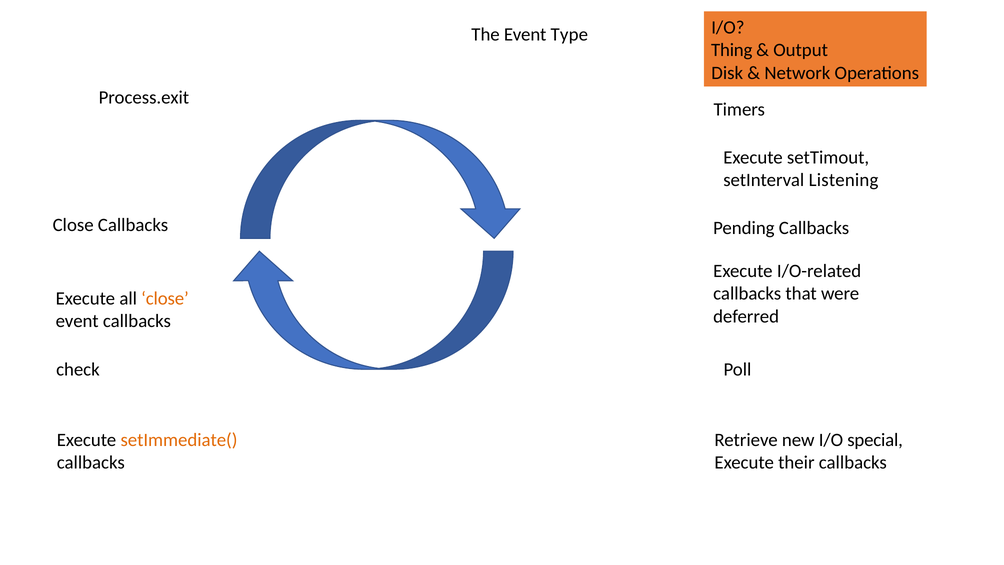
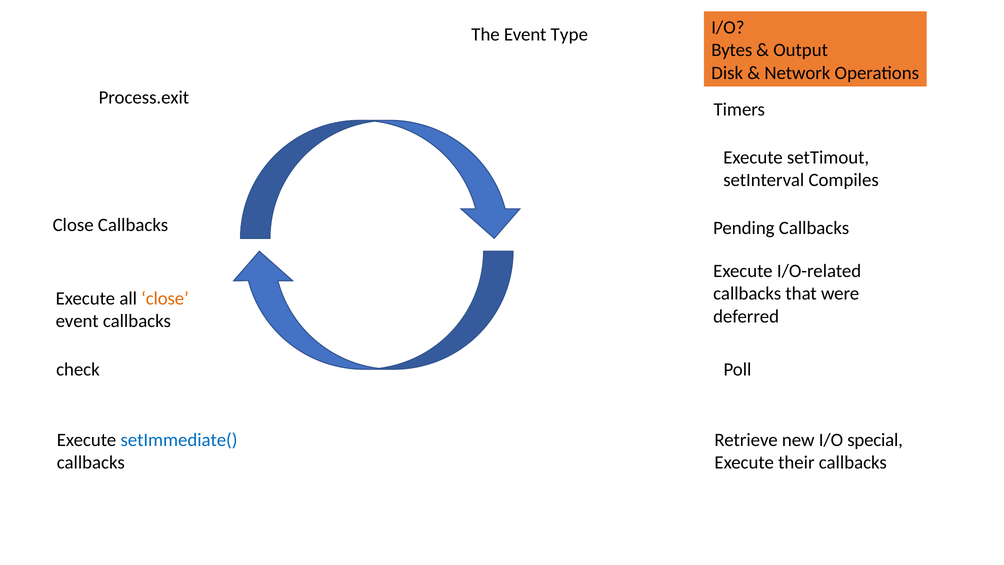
Thing: Thing -> Bytes
Listening: Listening -> Compiles
setImmediate( colour: orange -> blue
